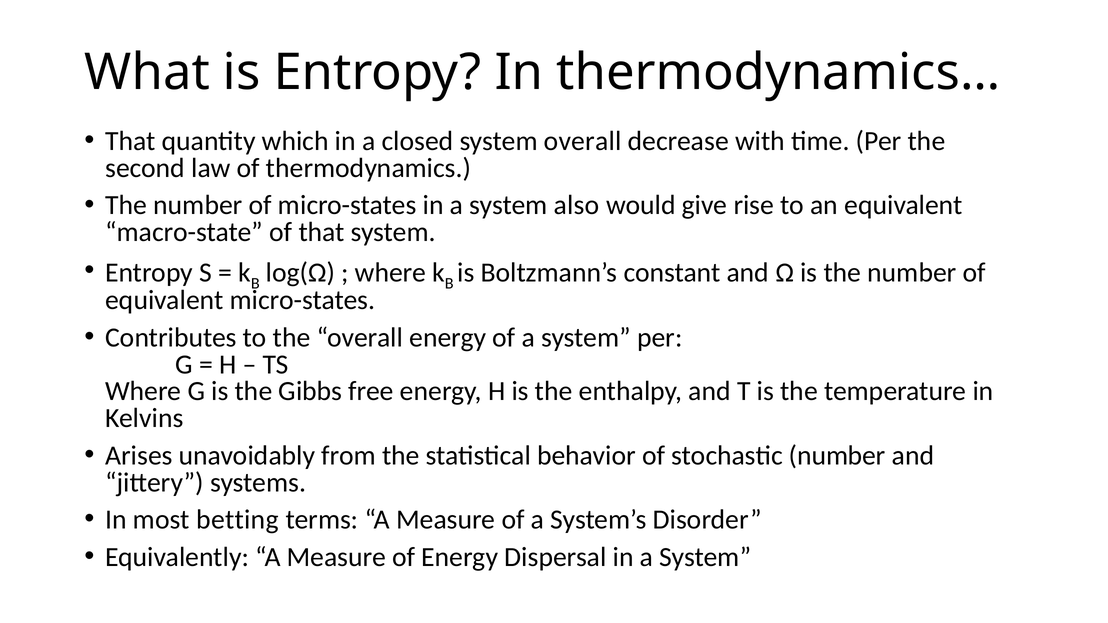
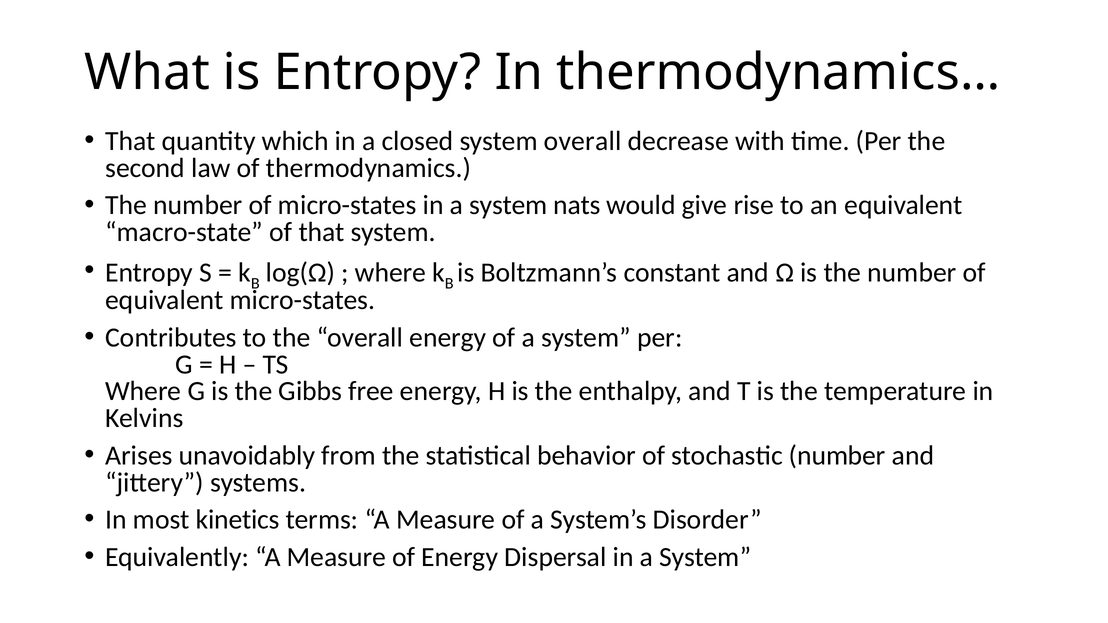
also: also -> nats
betting: betting -> kinetics
